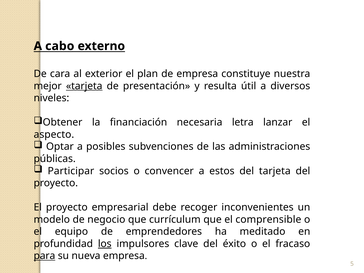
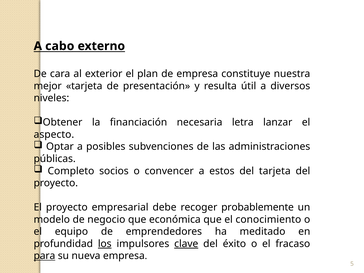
tarjeta at (84, 86) underline: present -> none
Participar: Participar -> Completo
inconvenientes: inconvenientes -> probablemente
currículum: currículum -> económica
comprensible: comprensible -> conocimiento
clave underline: none -> present
